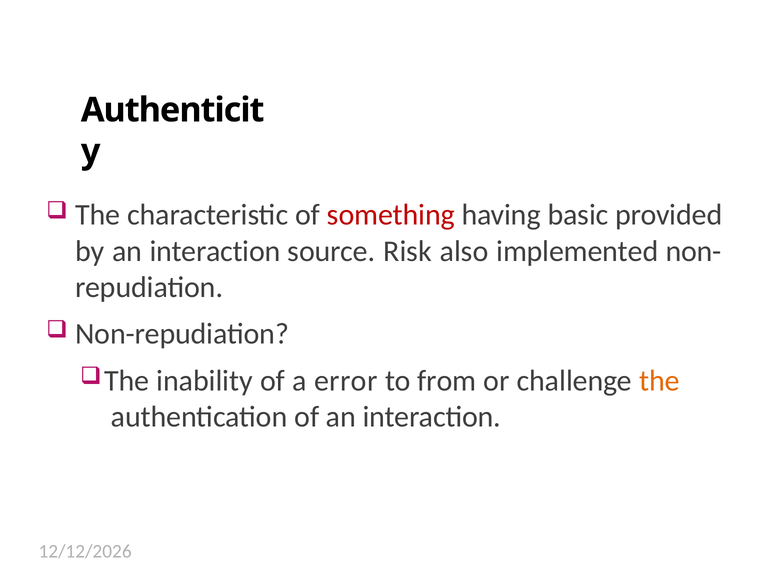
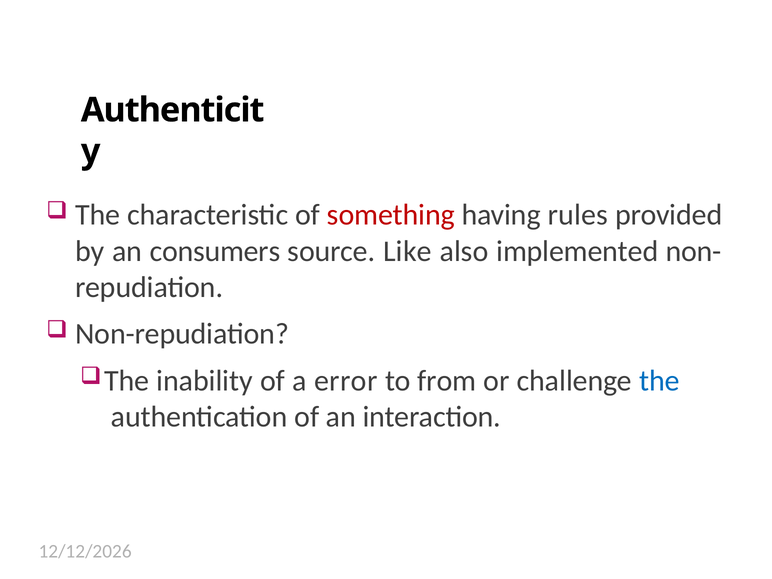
basic: basic -> rules
by an interaction: interaction -> consumers
Risk: Risk -> Like
the at (660, 381) colour: orange -> blue
